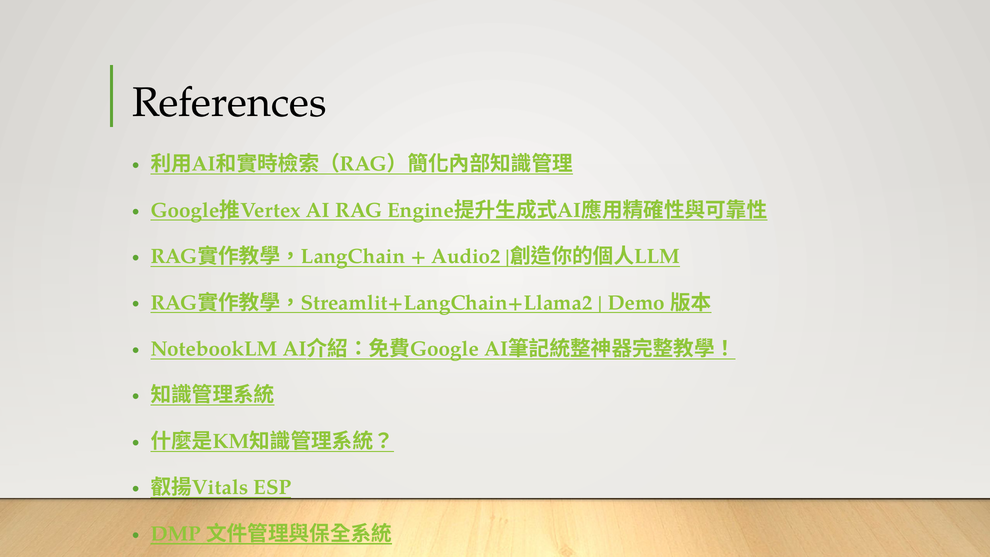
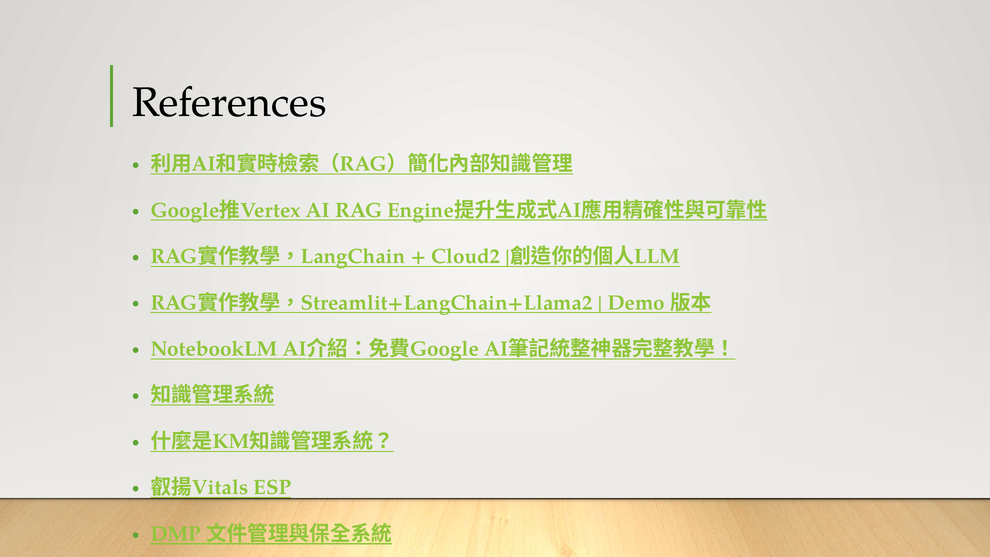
Audio2: Audio2 -> Cloud2
